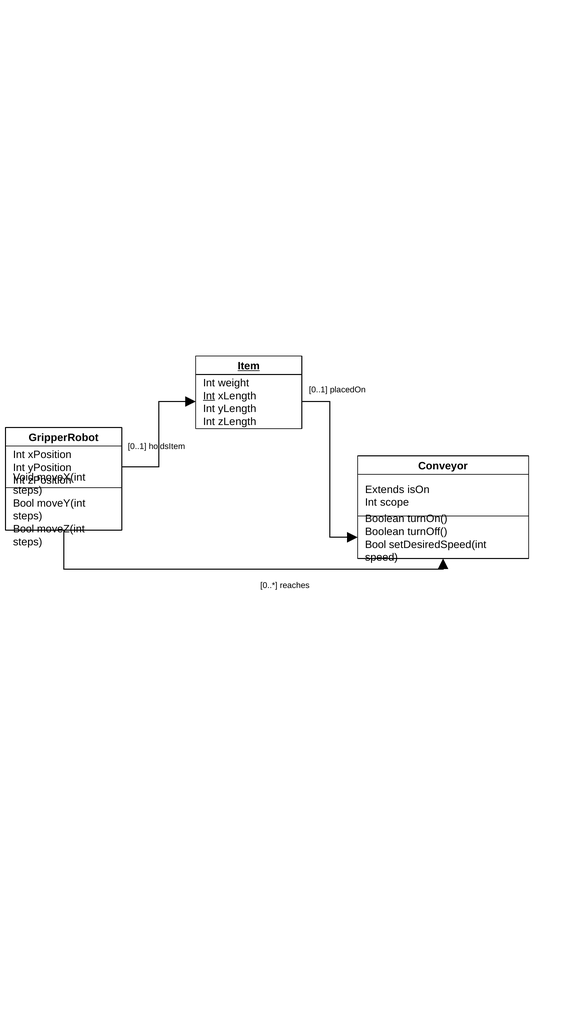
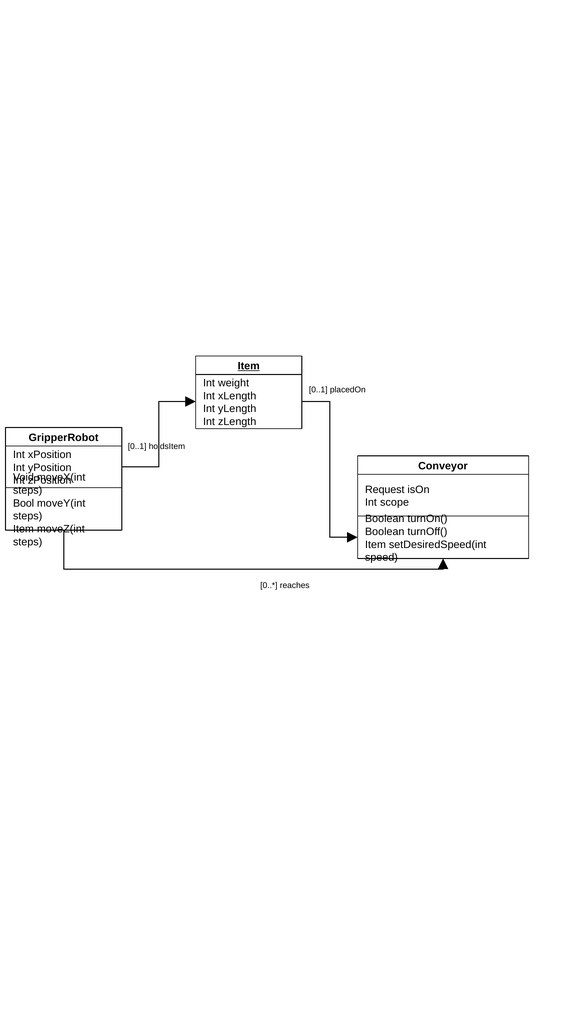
Int at (209, 396) underline: present -> none
Extends: Extends -> Request
Bool at (24, 529): Bool -> Item
Bool at (376, 545): Bool -> Item
